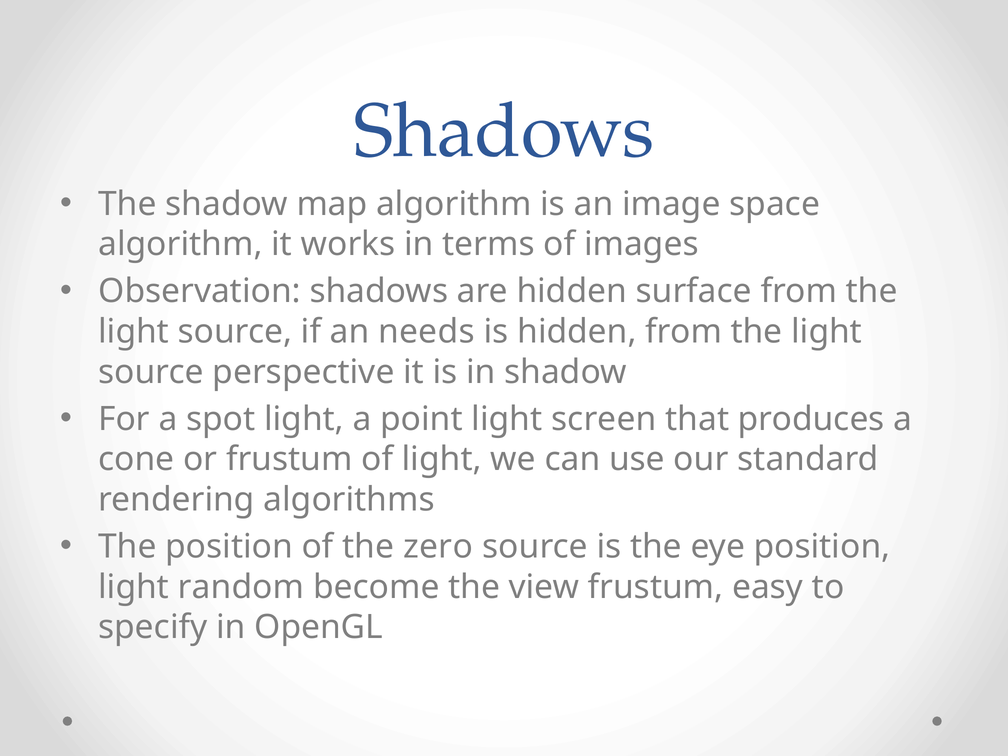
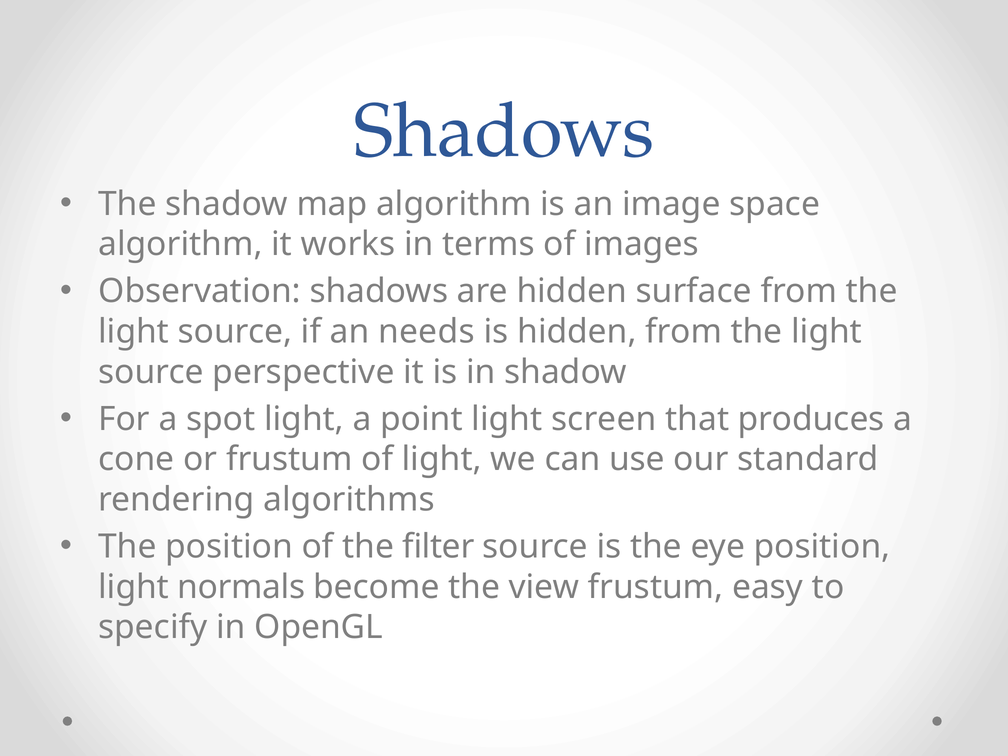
zero: zero -> filter
random: random -> normals
